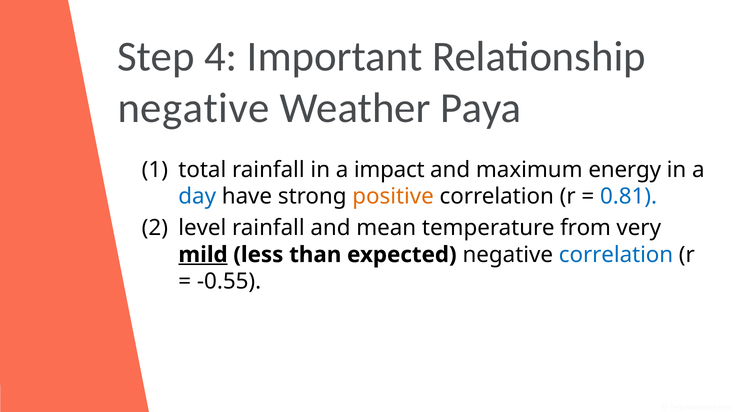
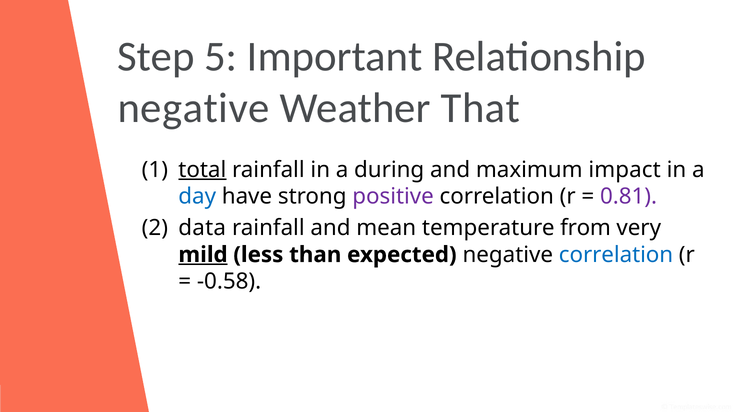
4: 4 -> 5
Paya: Paya -> That
total underline: none -> present
impact: impact -> during
energy: energy -> impact
positive colour: orange -> purple
0.81 colour: blue -> purple
level: level -> data
-0.55: -0.55 -> -0.58
